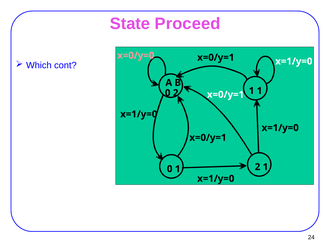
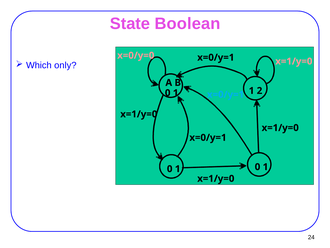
Proceed: Proceed -> Boolean
x=1/y=0 at (294, 61) colour: white -> pink
cont: cont -> only
1 at (260, 91): 1 -> 2
2 at (176, 93): 2 -> 1
x=0/y=1 at (226, 94) colour: white -> light blue
2 at (258, 167): 2 -> 0
